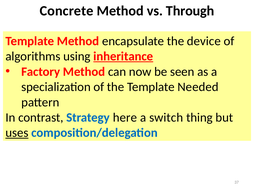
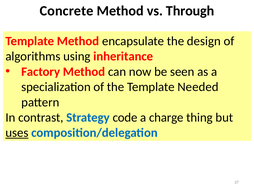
device: device -> design
inheritance underline: present -> none
here: here -> code
switch: switch -> charge
